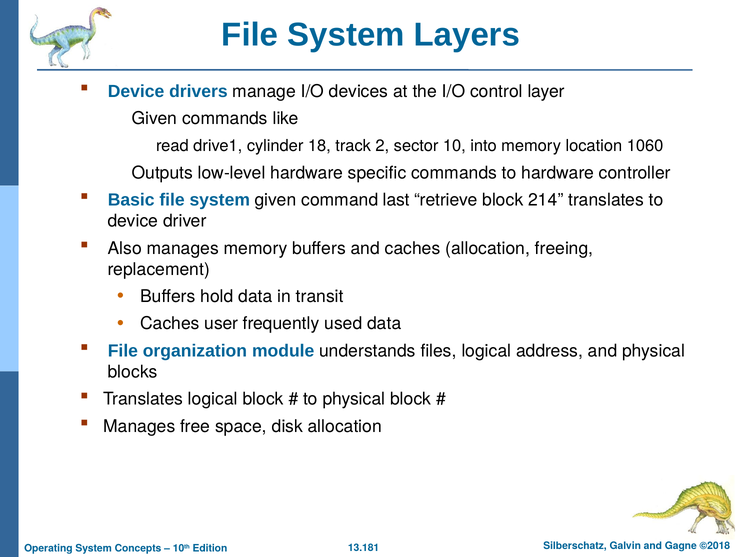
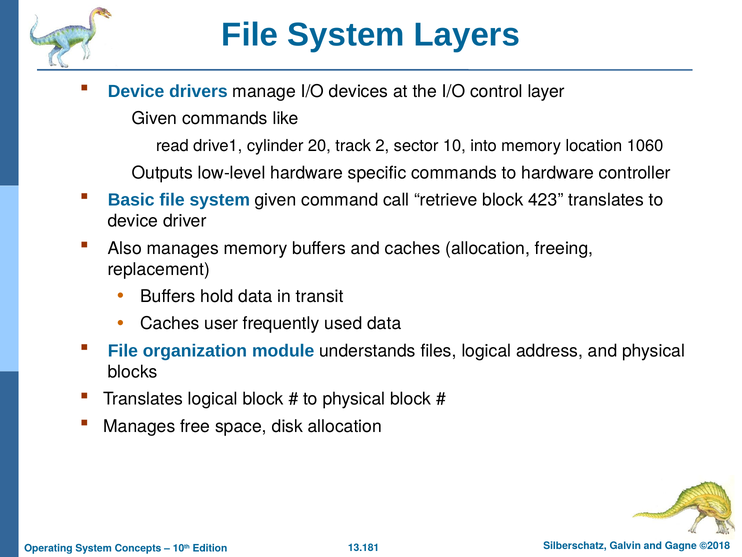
18: 18 -> 20
last: last -> call
214: 214 -> 423
